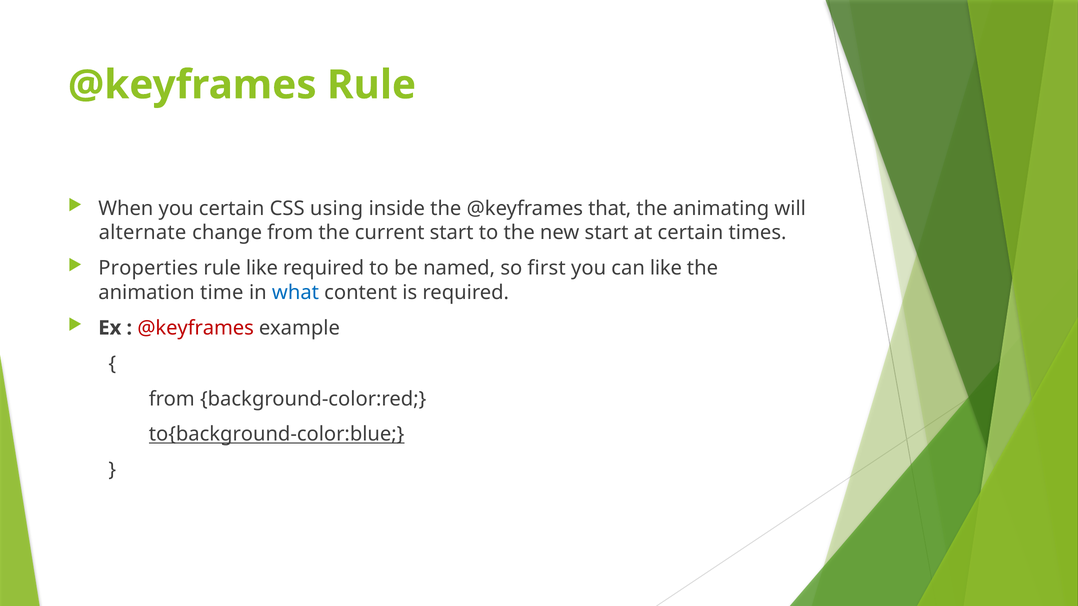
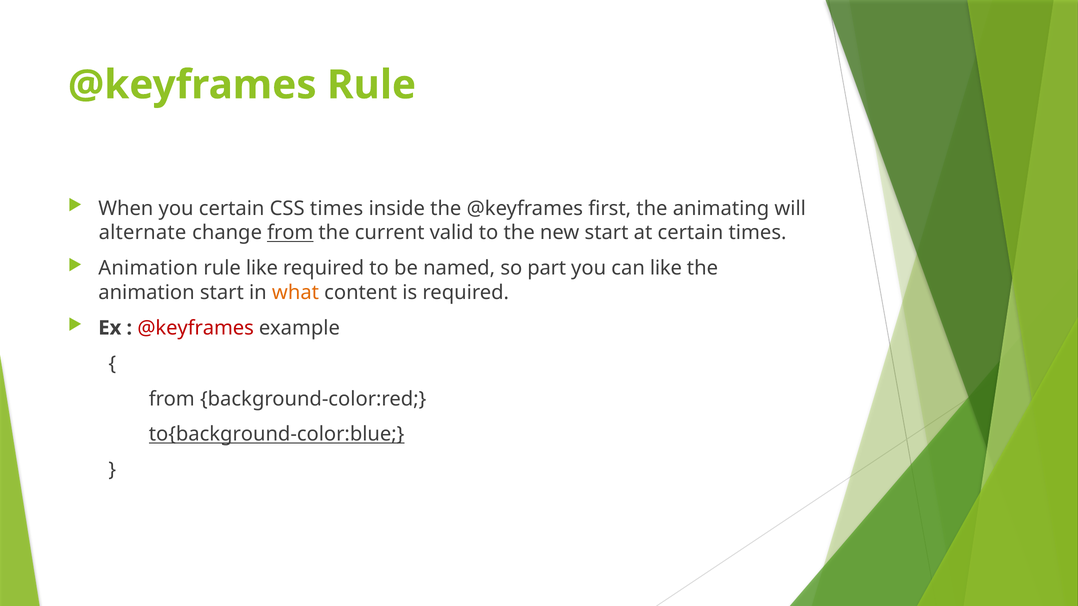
CSS using: using -> times
that: that -> first
from at (290, 233) underline: none -> present
current start: start -> valid
Properties at (148, 268): Properties -> Animation
first: first -> part
animation time: time -> start
what colour: blue -> orange
